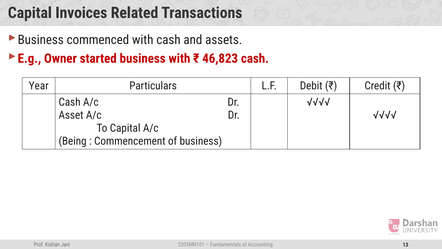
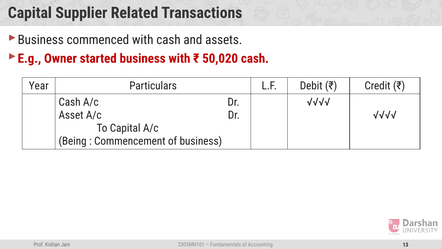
Invoices: Invoices -> Supplier
46,823: 46,823 -> 50,020
